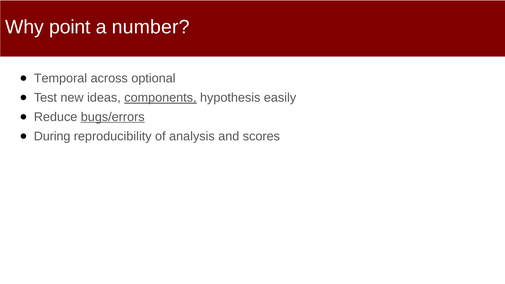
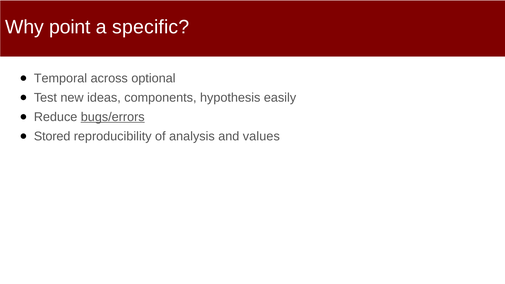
number: number -> specific
components underline: present -> none
During: During -> Stored
scores: scores -> values
